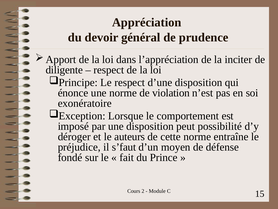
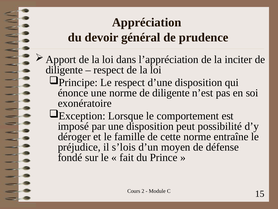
norme de violation: violation -> diligente
auteurs: auteurs -> famille
s’faut: s’faut -> s’lois
